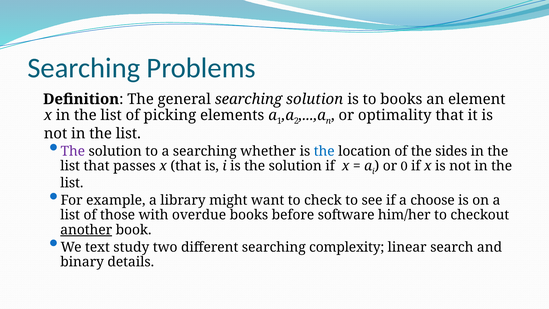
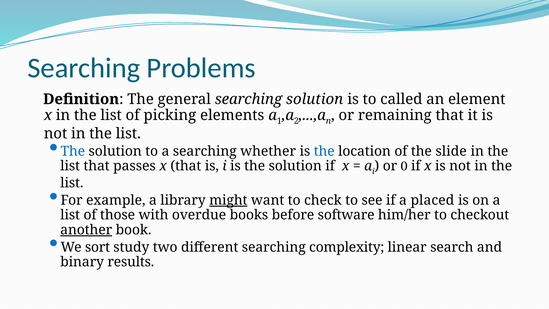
to books: books -> called
optimality: optimality -> remaining
The at (73, 151) colour: purple -> blue
sides: sides -> slide
might underline: none -> present
choose: choose -> placed
text: text -> sort
details: details -> results
